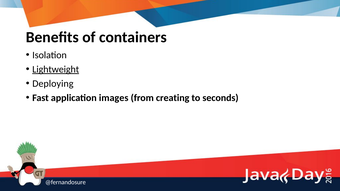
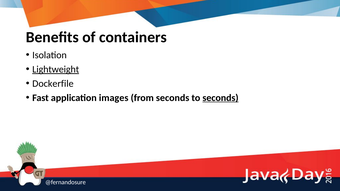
Deploying: Deploying -> Dockerfile
from creating: creating -> seconds
seconds at (220, 98) underline: none -> present
